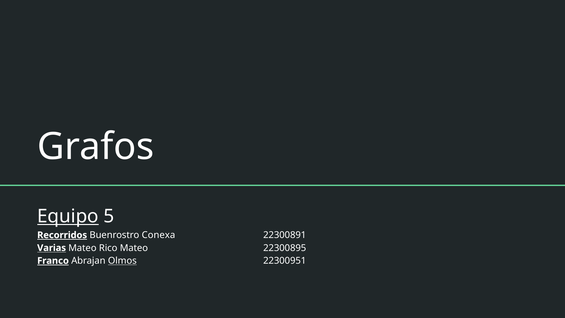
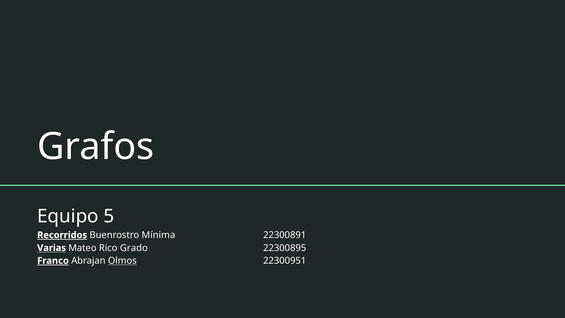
Equipo underline: present -> none
Conexa: Conexa -> Mínima
Rico Mateo: Mateo -> Grado
